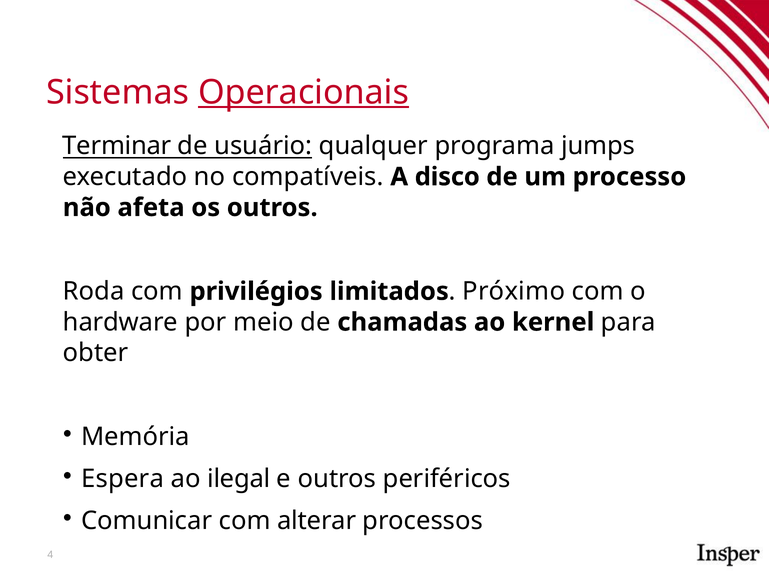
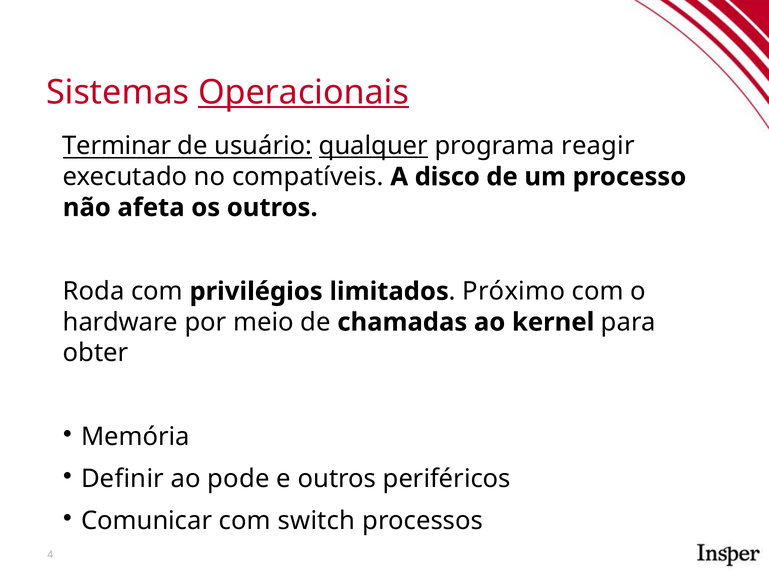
qualquer underline: none -> present
jumps: jumps -> reagir
Espera: Espera -> Definir
ilegal: ilegal -> pode
alterar: alterar -> switch
